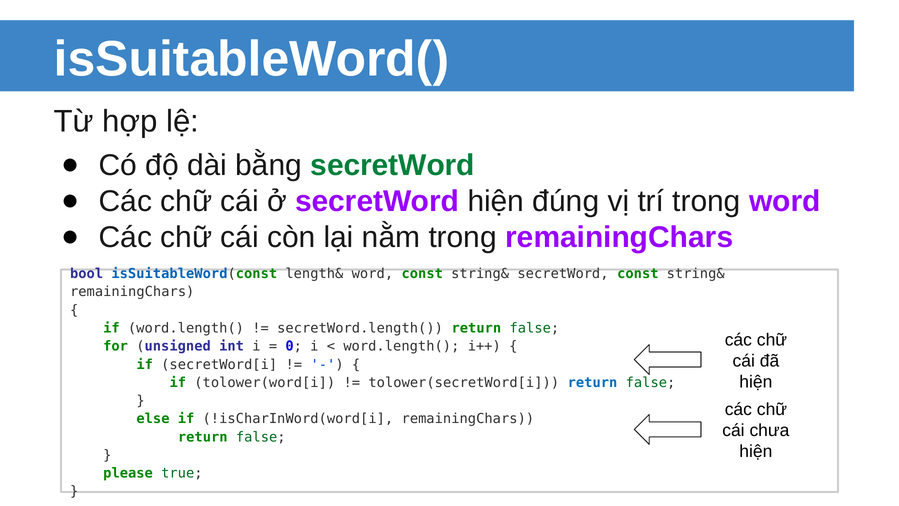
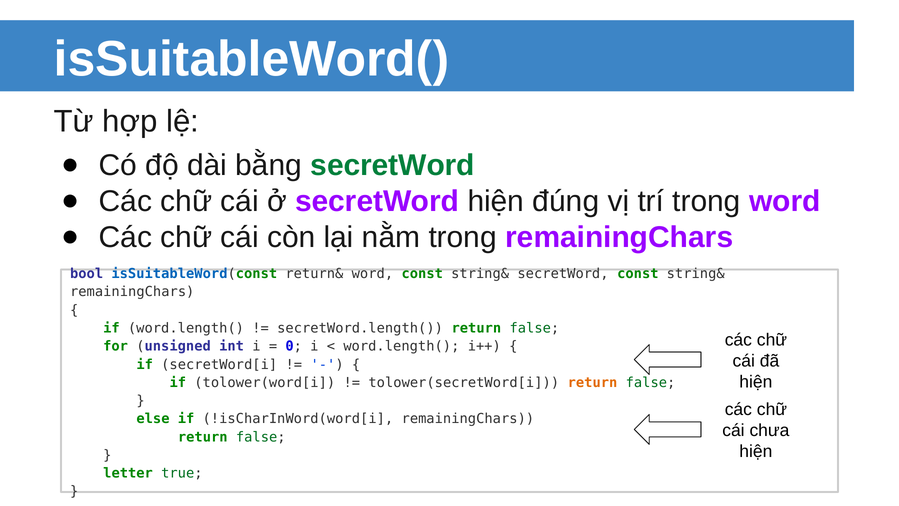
length&: length& -> return&
return at (593, 382) colour: blue -> orange
please: please -> letter
